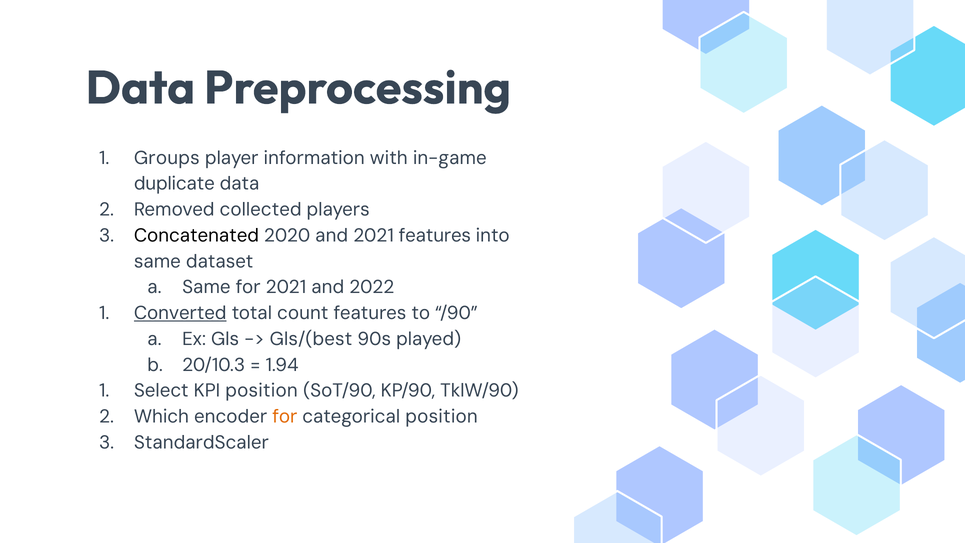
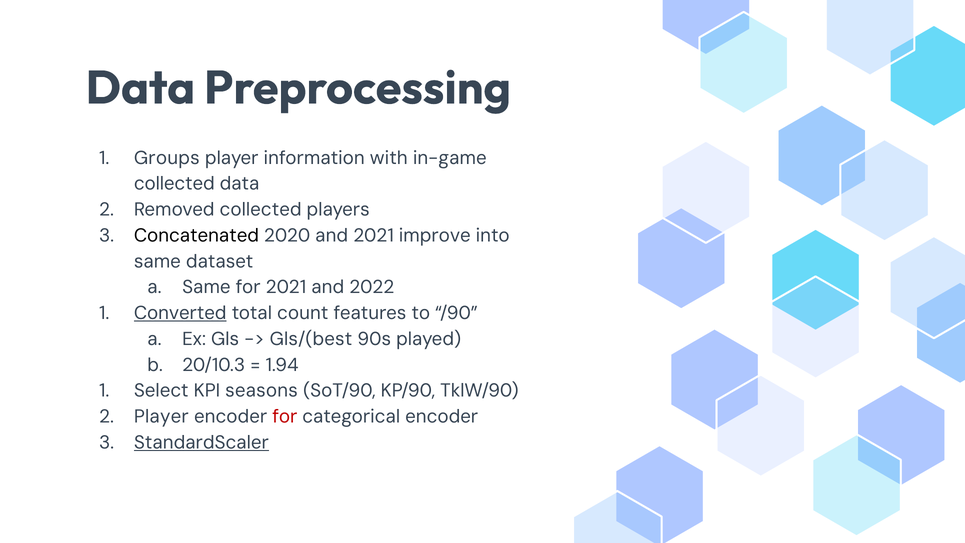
duplicate at (174, 184): duplicate -> collected
2021 features: features -> improve
KPI position: position -> seasons
Which at (161, 417): Which -> Player
for at (285, 417) colour: orange -> red
categorical position: position -> encoder
StandardScaler underline: none -> present
